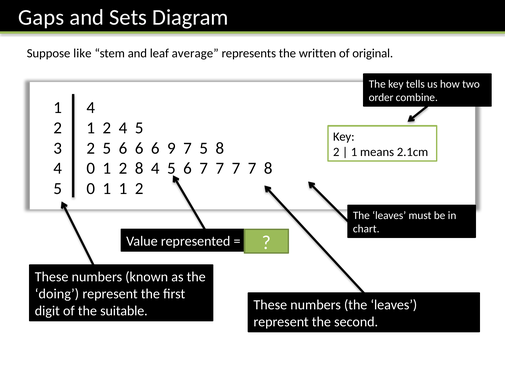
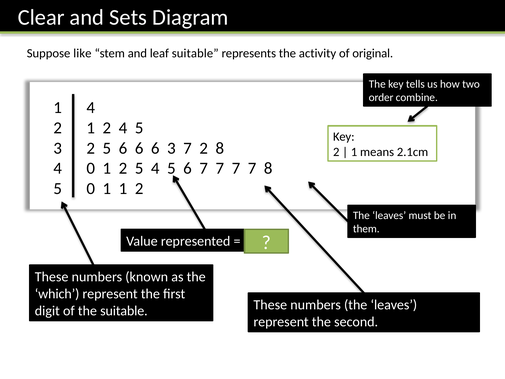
Gaps: Gaps -> Clear
leaf average: average -> suitable
written: written -> activity
6 9: 9 -> 3
7 5: 5 -> 2
1 2 8: 8 -> 5
chart: chart -> them
doing: doing -> which
